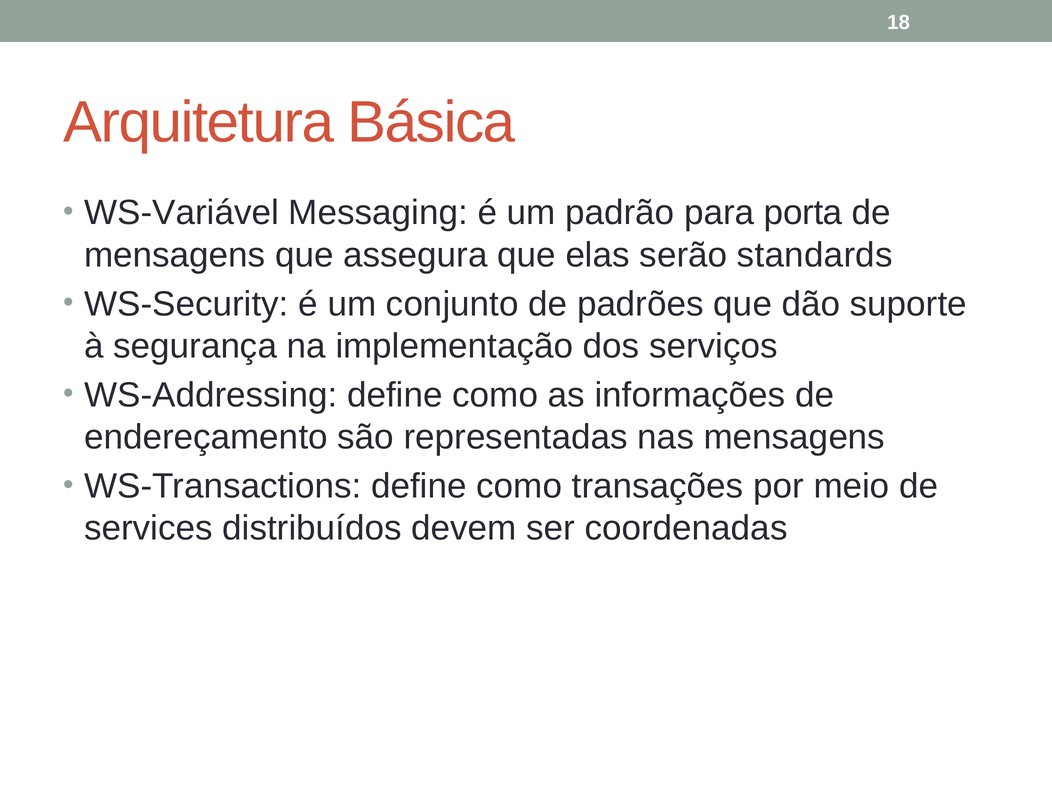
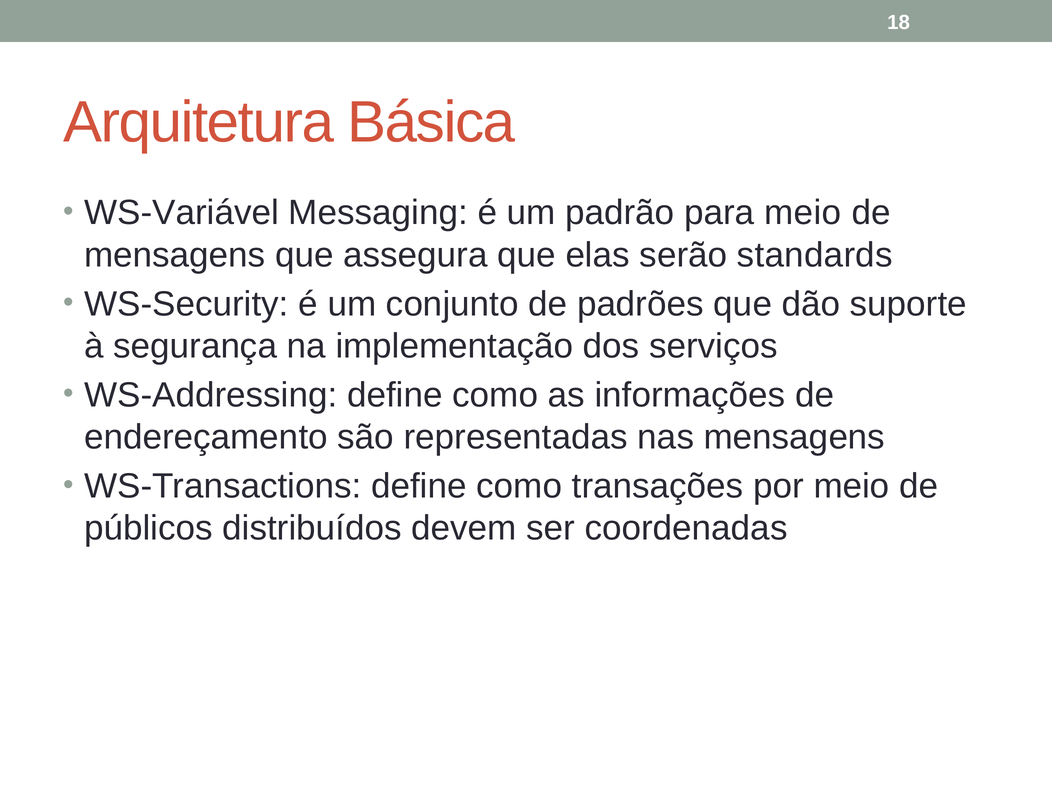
para porta: porta -> meio
services: services -> públicos
